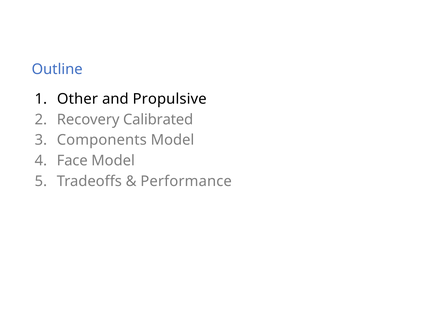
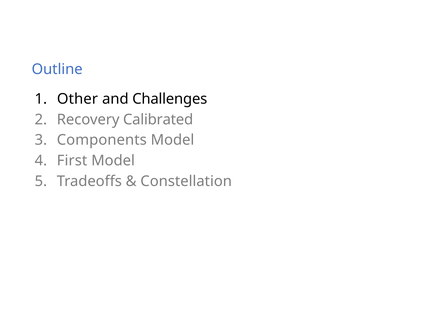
Propulsive: Propulsive -> Challenges
Face: Face -> First
Performance: Performance -> Constellation
